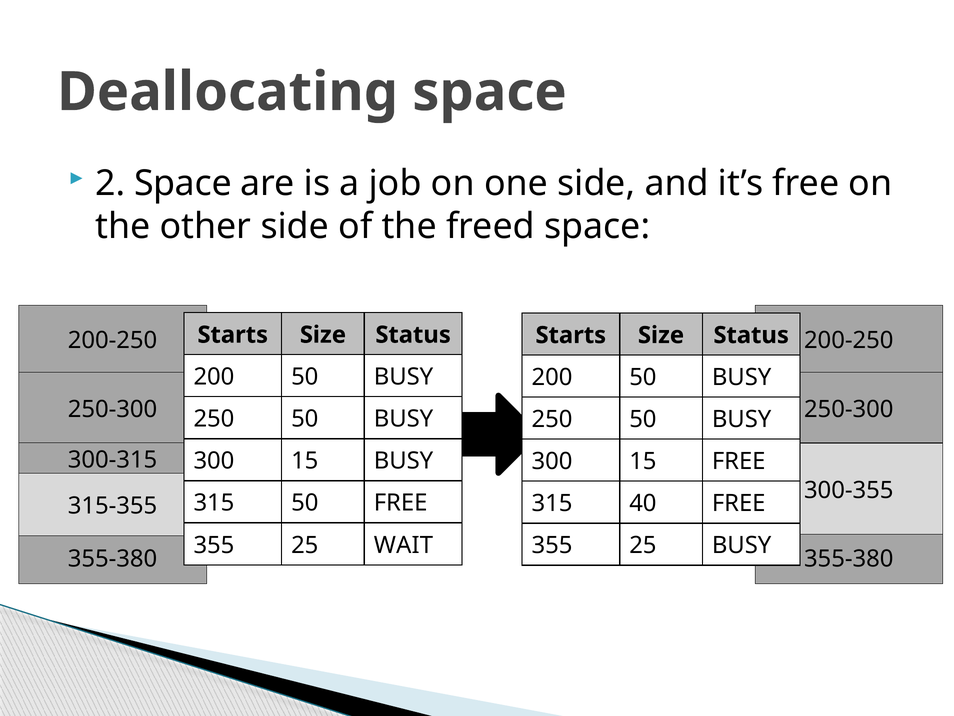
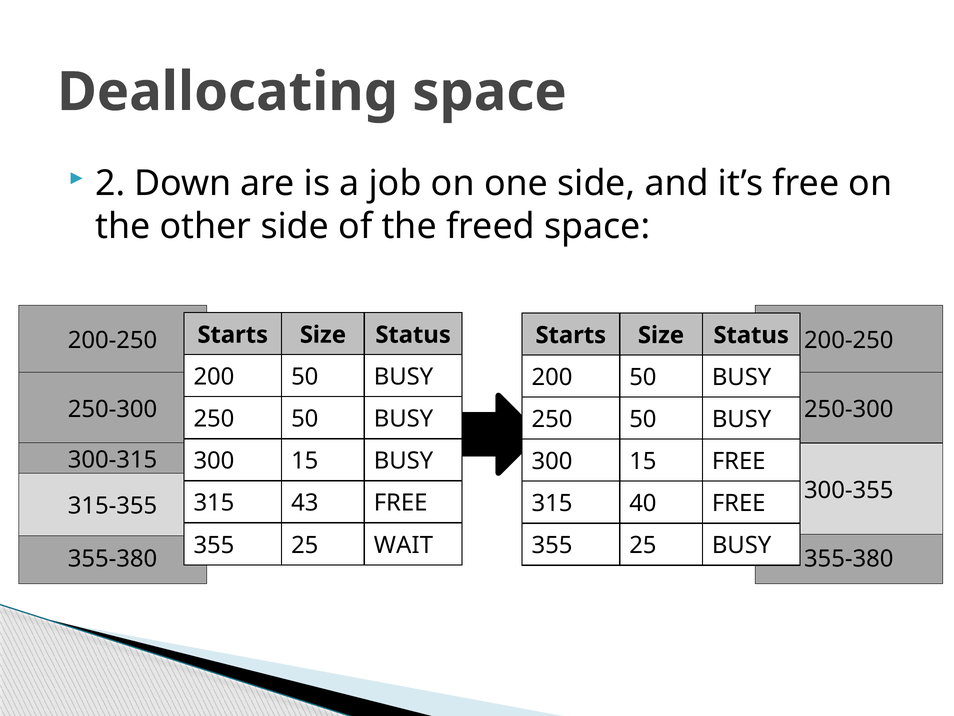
2 Space: Space -> Down
315 50: 50 -> 43
